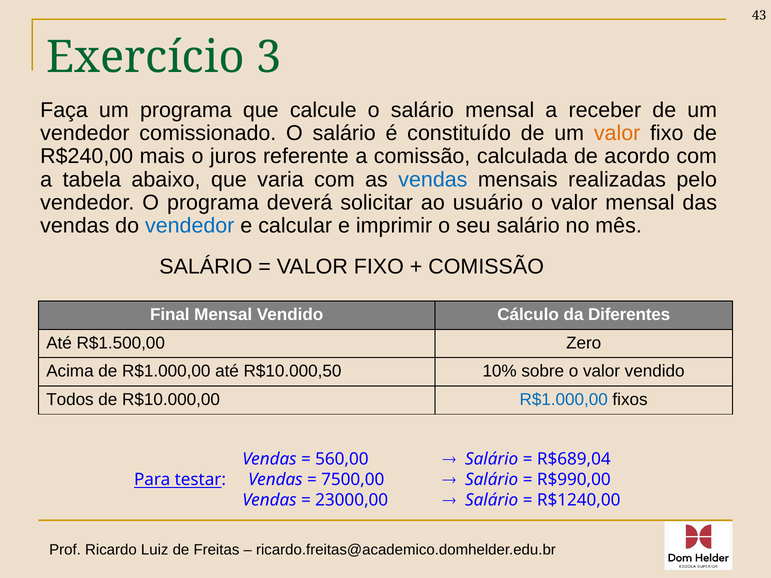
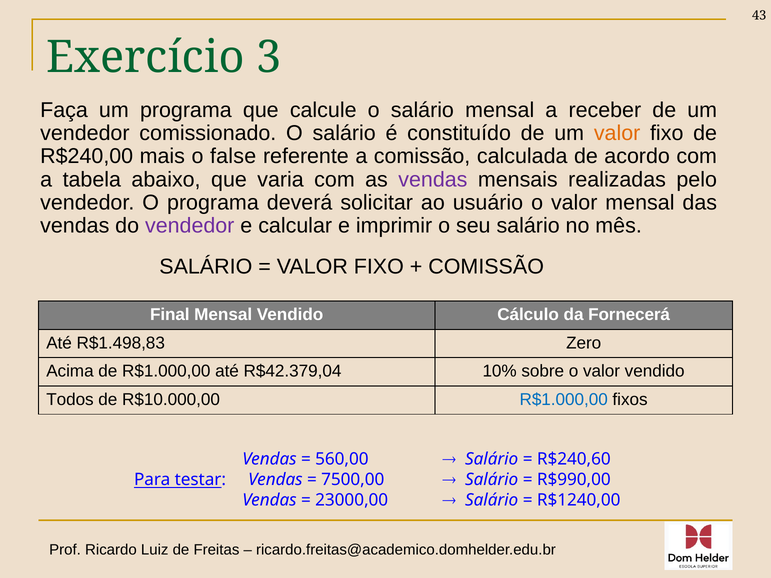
juros: juros -> false
vendas at (433, 180) colour: blue -> purple
vendedor at (190, 226) colour: blue -> purple
Diferentes: Diferentes -> Fornecerá
R$1.500,00: R$1.500,00 -> R$1.498,83
R$10.000,50: R$10.000,50 -> R$42.379,04
R$689,04: R$689,04 -> R$240,60
